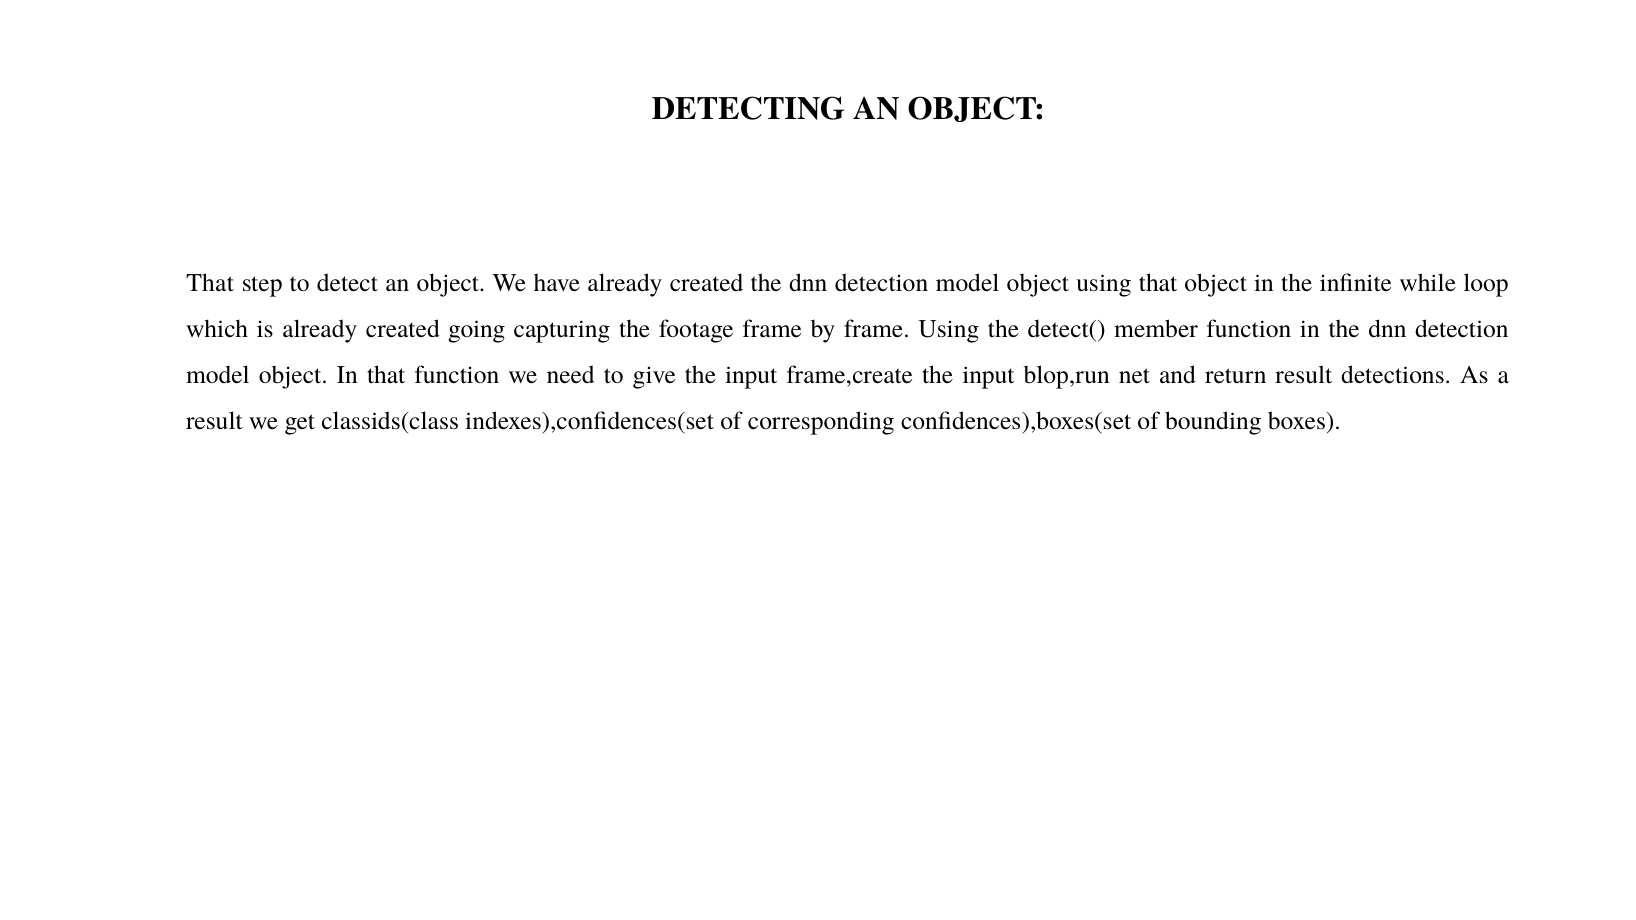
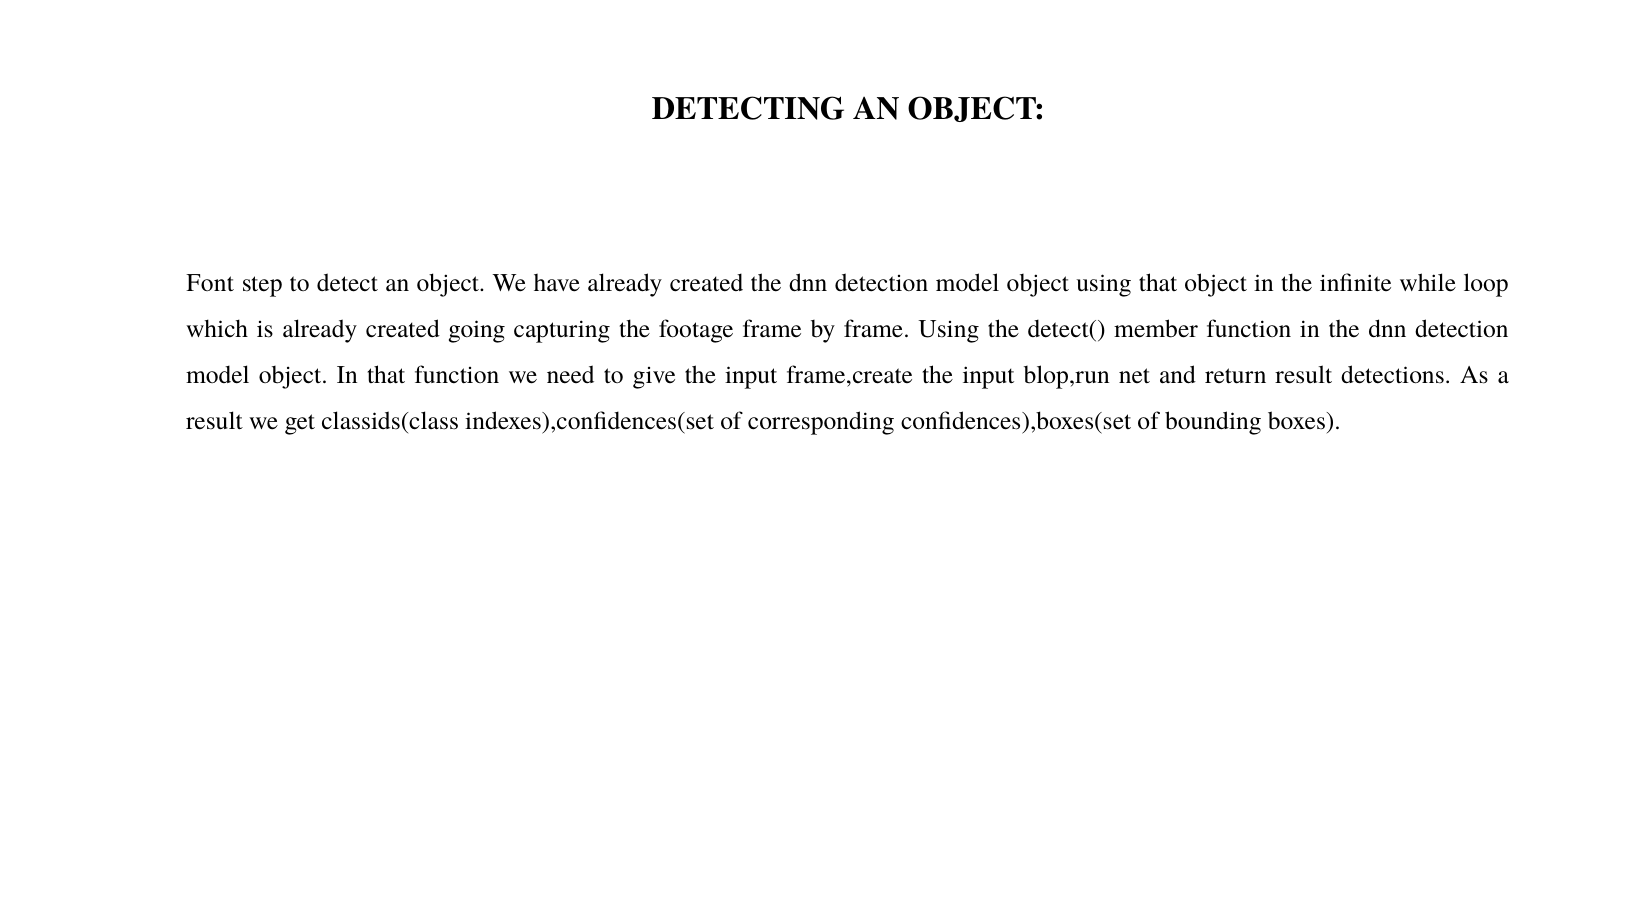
That at (210, 284): That -> Font
